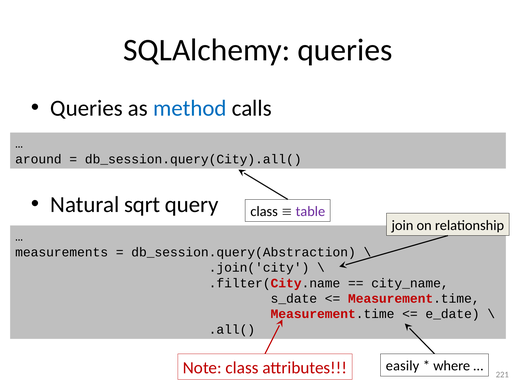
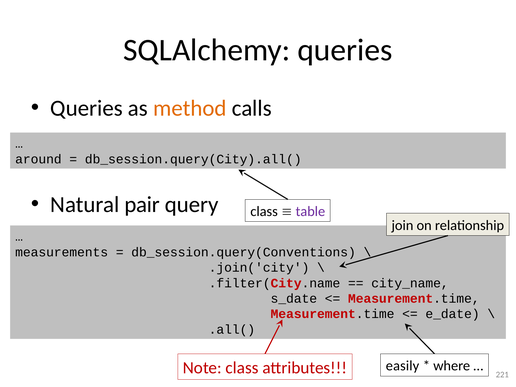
method colour: blue -> orange
sqrt: sqrt -> pair
db_session.query(Abstraction: db_session.query(Abstraction -> db_session.query(Conventions
